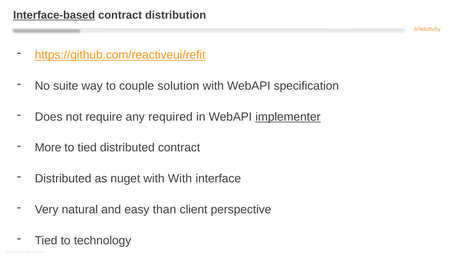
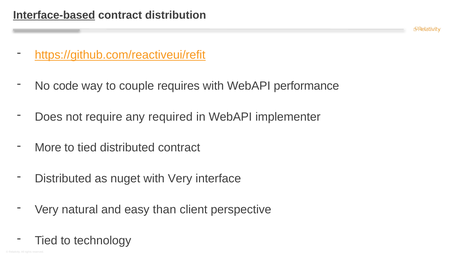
suite: suite -> code
solution: solution -> requires
specification: specification -> performance
implementer underline: present -> none
with With: With -> Very
